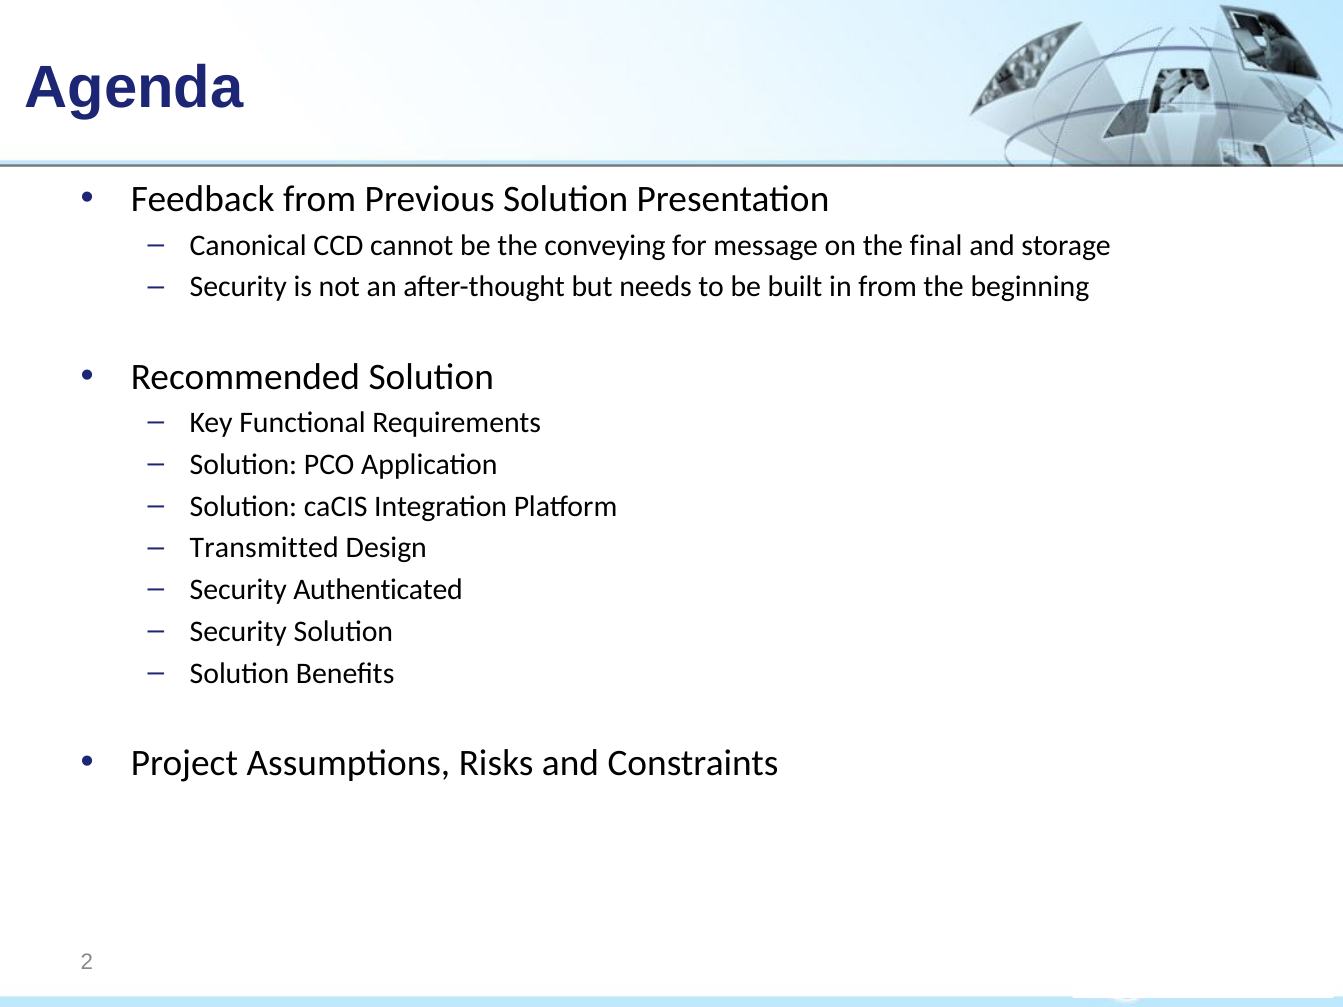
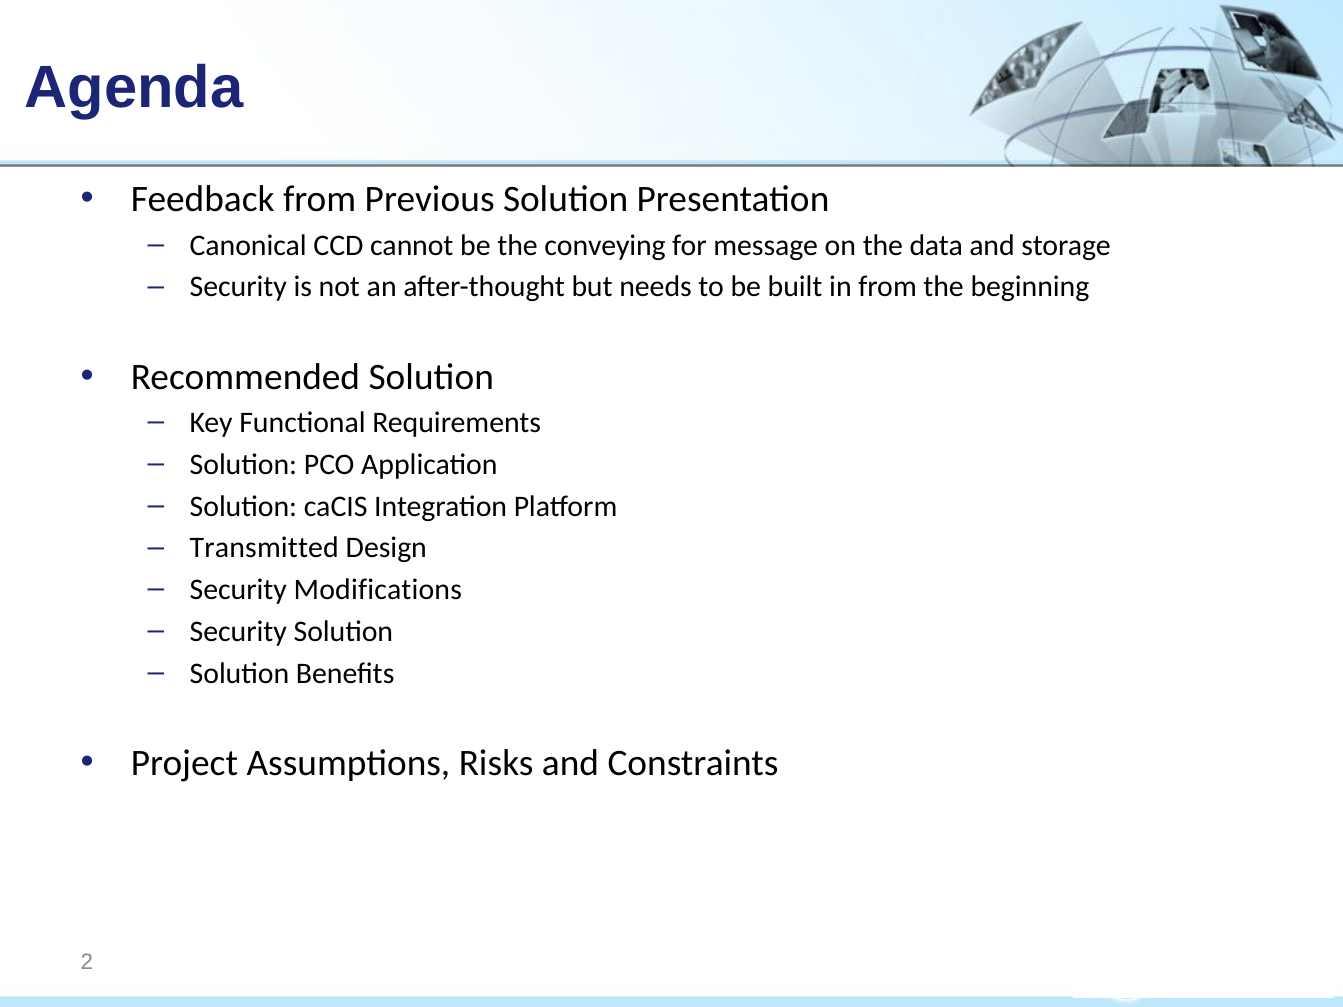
final: final -> data
Authenticated: Authenticated -> Modifications
